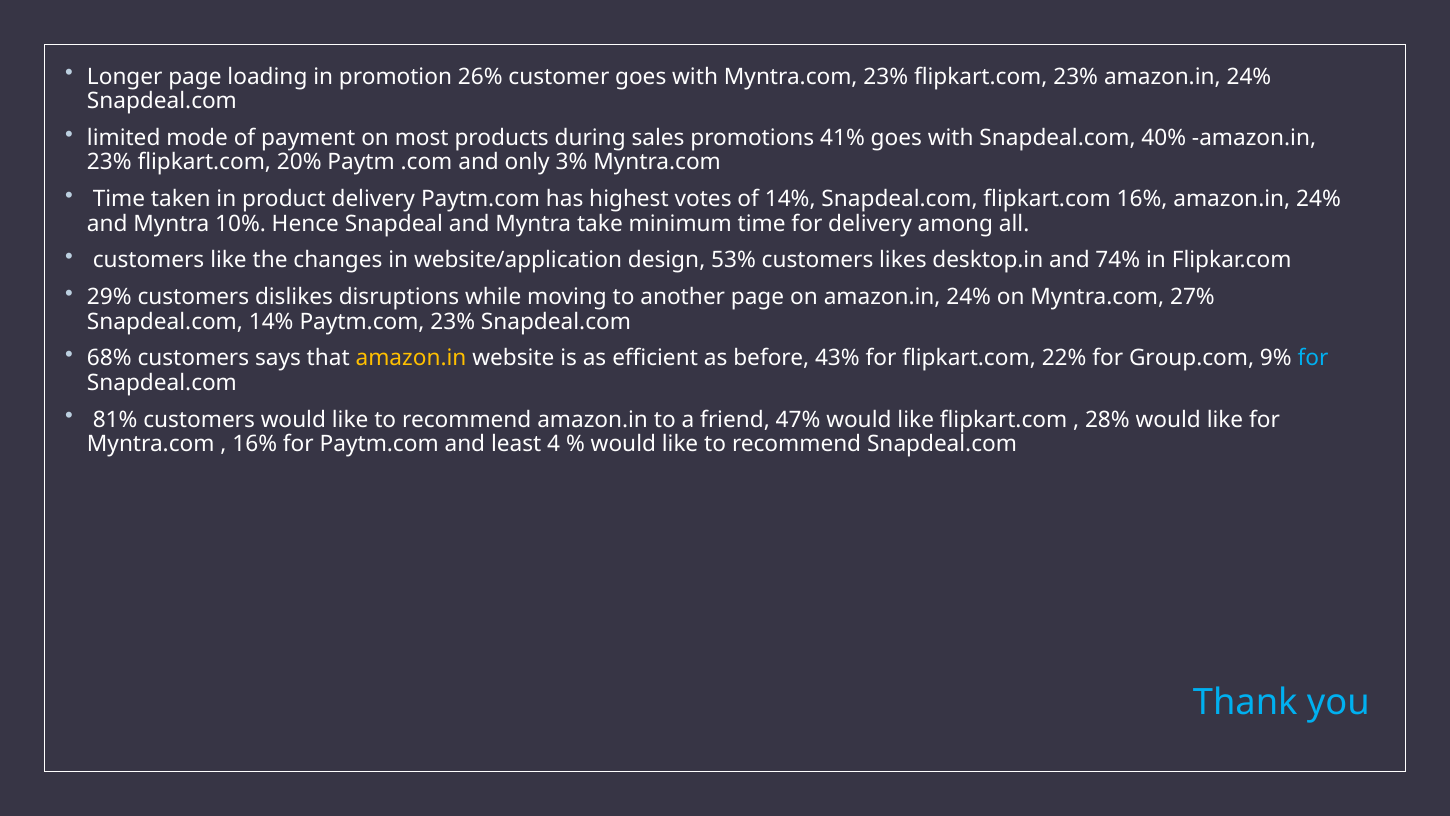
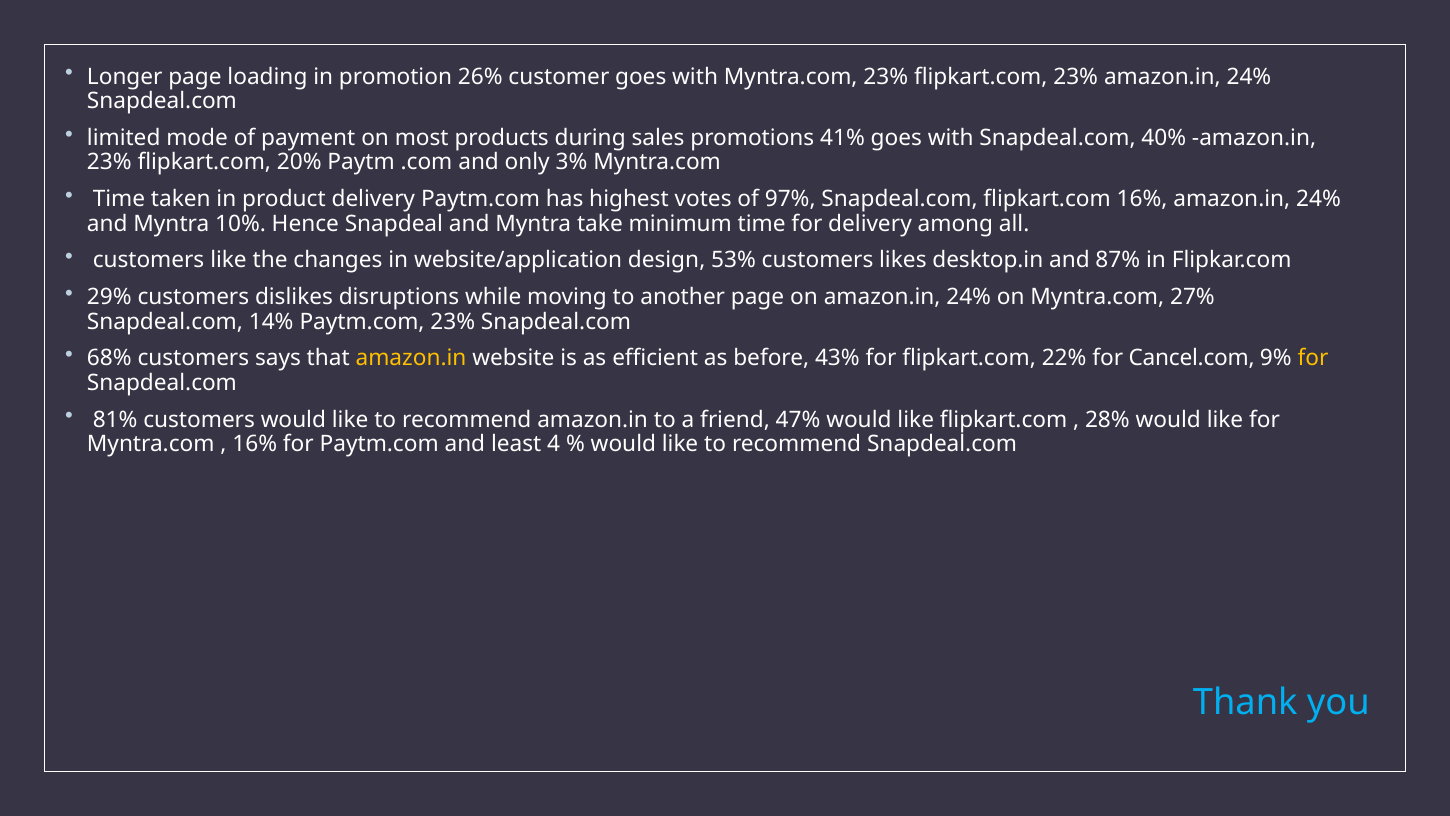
of 14%: 14% -> 97%
74%: 74% -> 87%
Group.com: Group.com -> Cancel.com
for at (1313, 358) colour: light blue -> yellow
